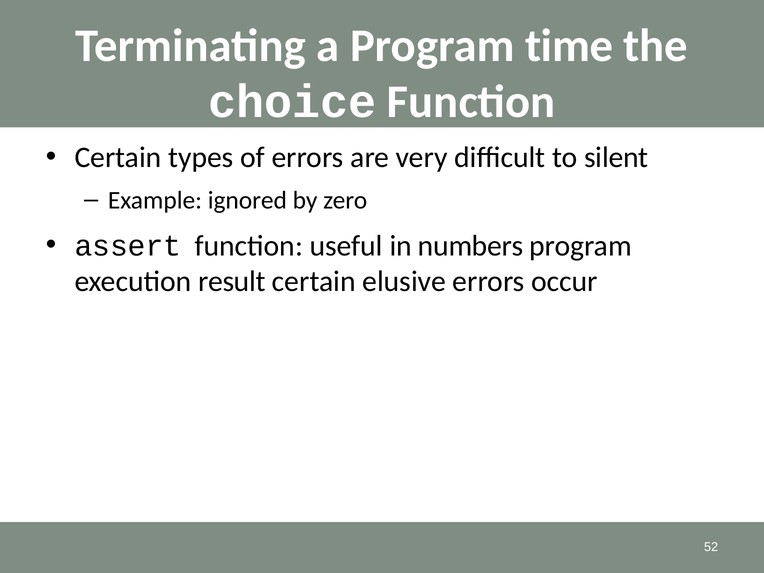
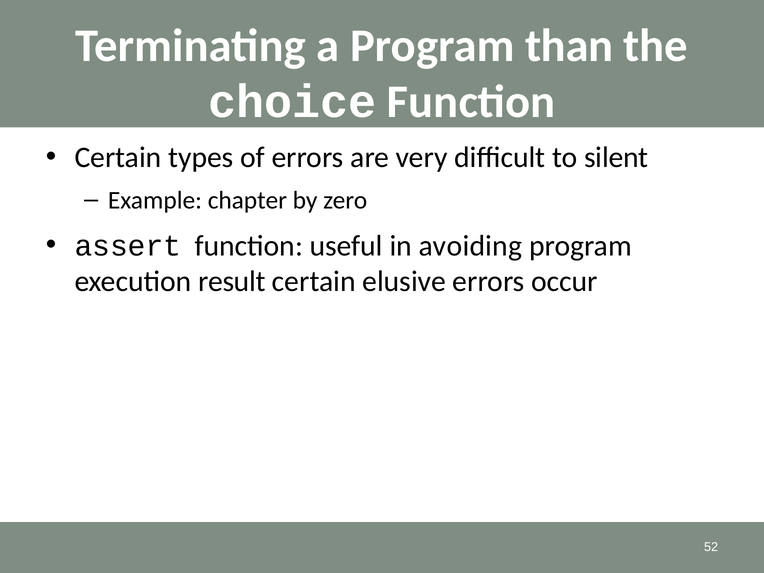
time: time -> than
ignored: ignored -> chapter
numbers: numbers -> avoiding
